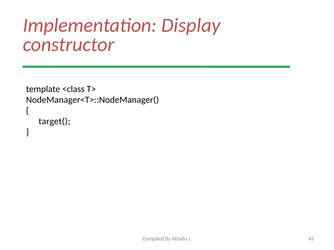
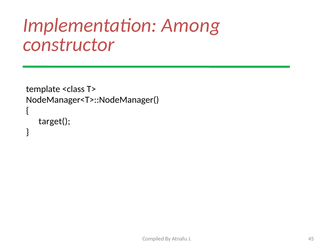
Display: Display -> Among
